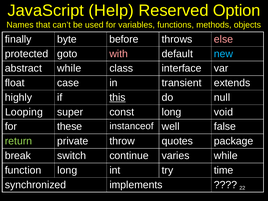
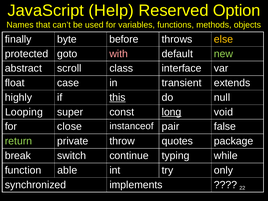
else colour: pink -> yellow
new colour: light blue -> light green
abstract while: while -> scroll
long at (172, 112) underline: none -> present
these: these -> close
well: well -> pair
varies: varies -> typing
function long: long -> able
time: time -> only
